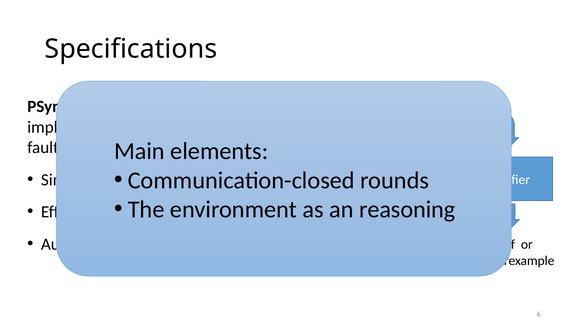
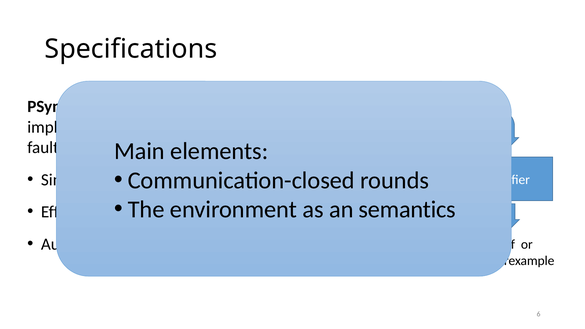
an reasoning: reasoning -> semantics
